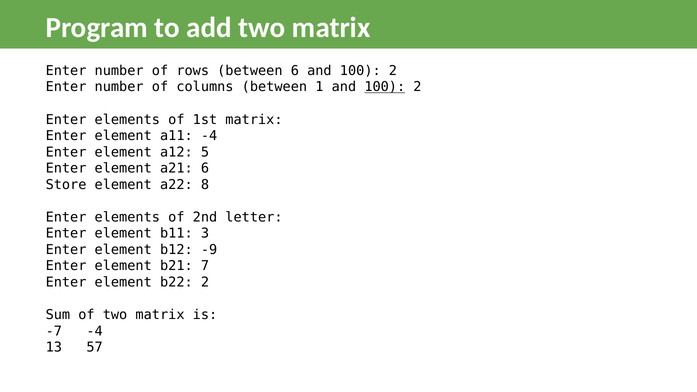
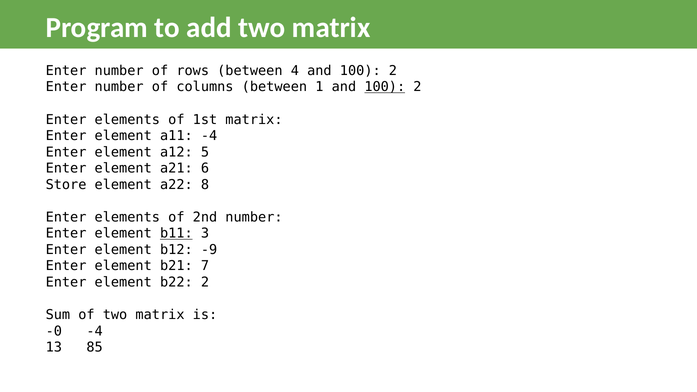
between 6: 6 -> 4
2nd letter: letter -> number
b11 underline: none -> present
-7: -7 -> -0
57: 57 -> 85
